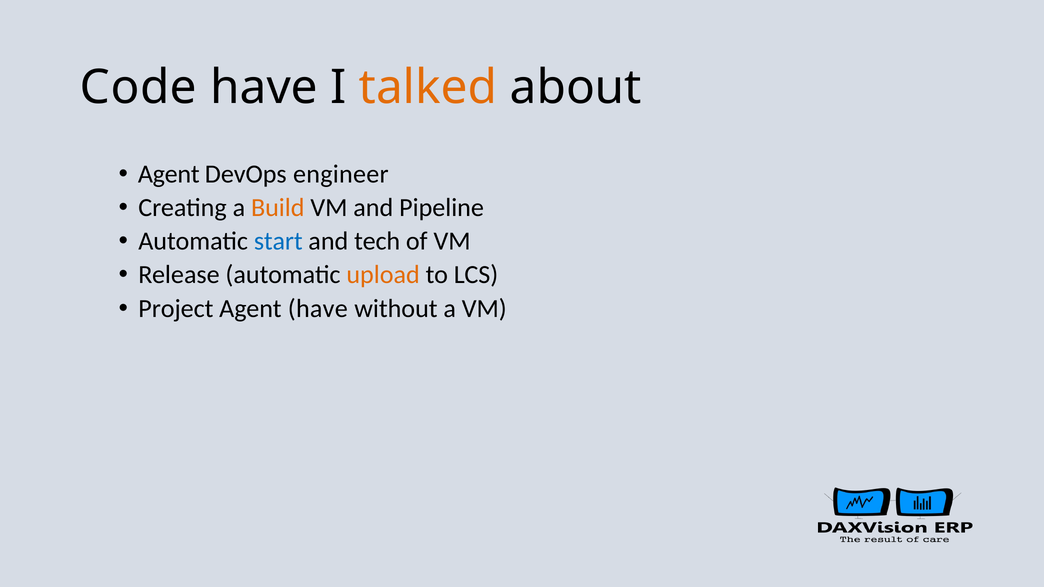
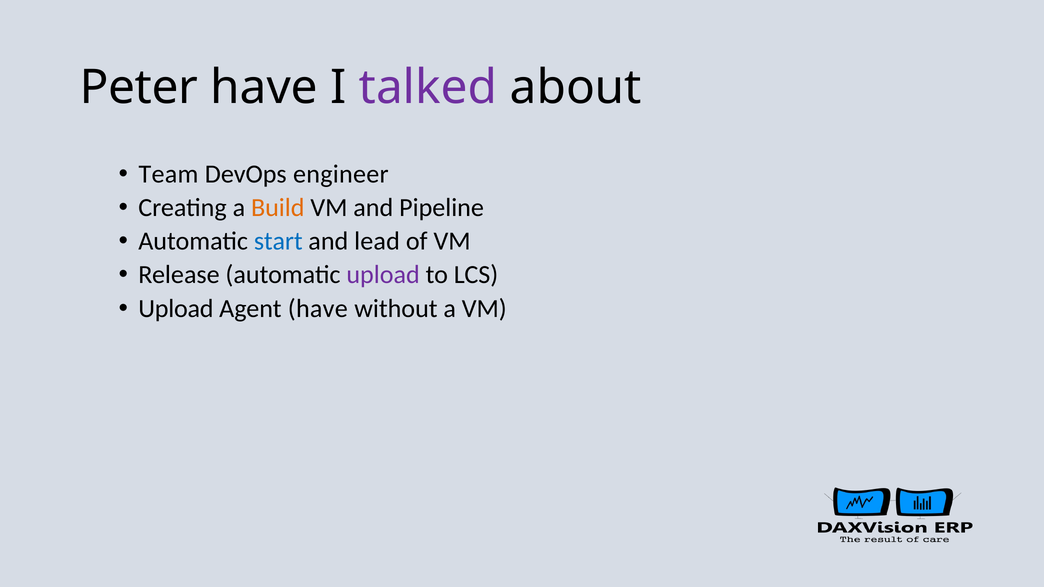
Code: Code -> Peter
talked colour: orange -> purple
Agent at (169, 174): Agent -> Team
tech: tech -> lead
upload at (383, 275) colour: orange -> purple
Project at (176, 309): Project -> Upload
